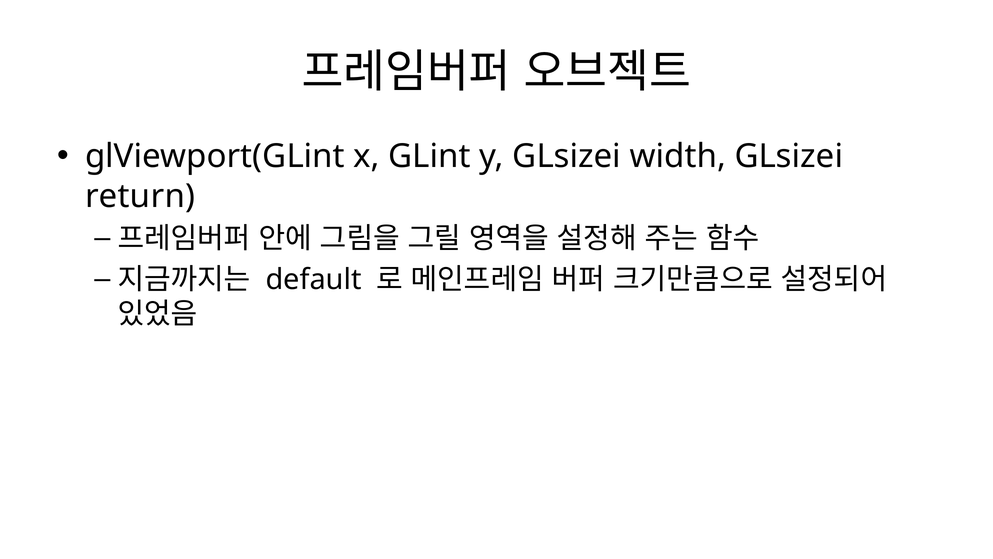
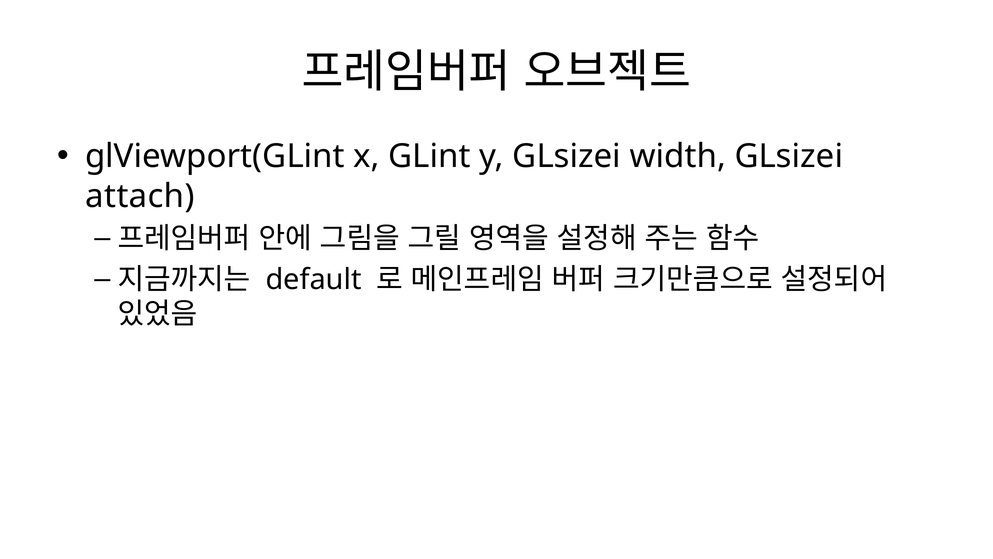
return: return -> attach
